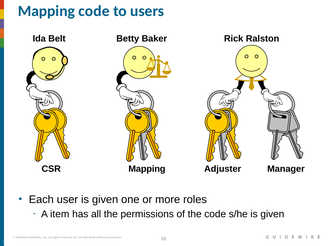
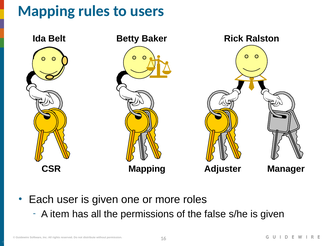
Mapping code: code -> rules
the code: code -> false
